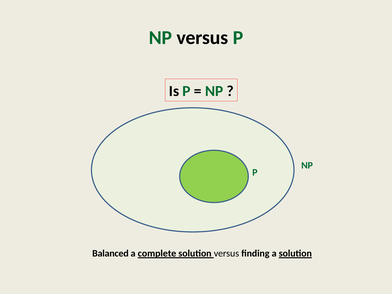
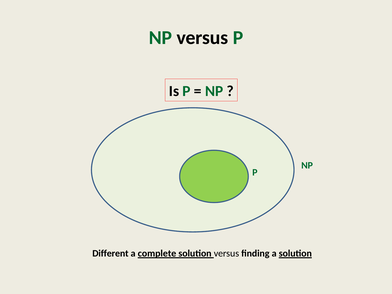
Balanced: Balanced -> Different
